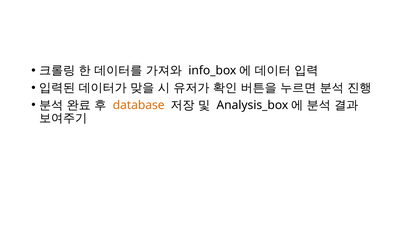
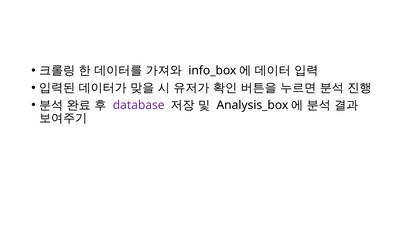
database colour: orange -> purple
